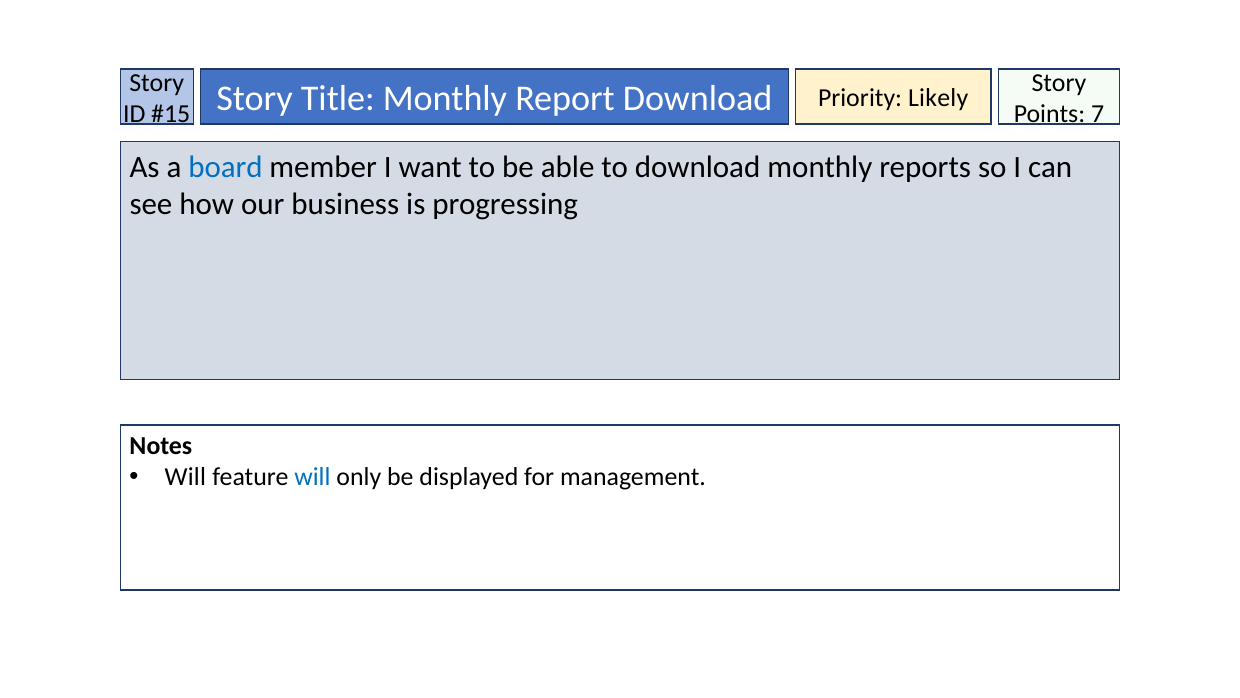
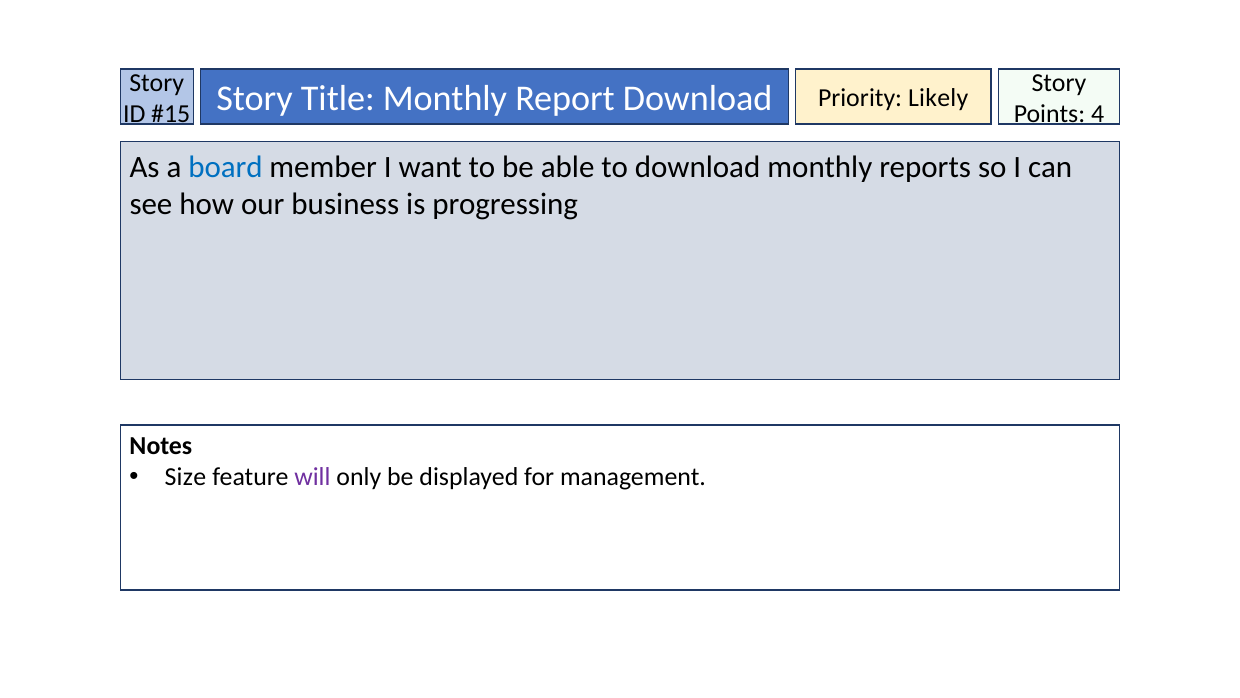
7: 7 -> 4
Will at (185, 477): Will -> Size
will at (312, 477) colour: blue -> purple
